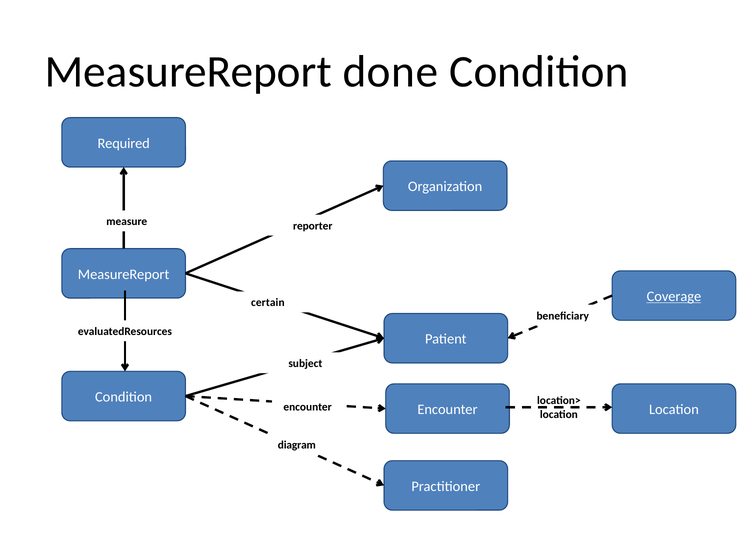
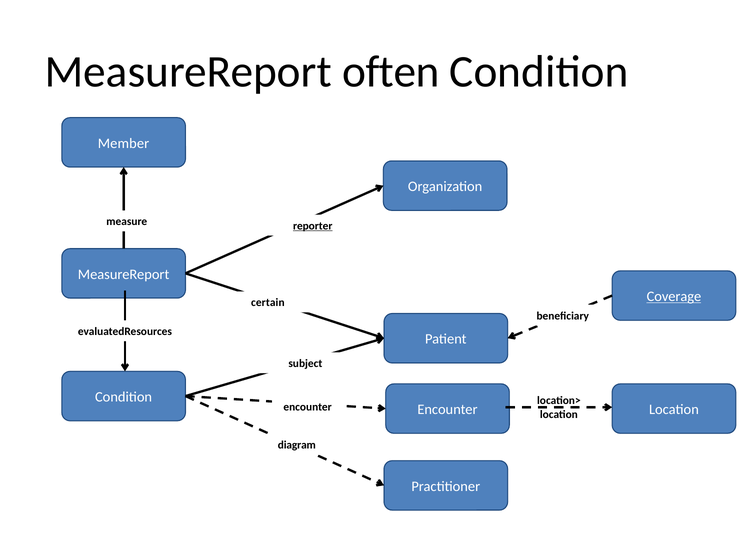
done: done -> often
Required: Required -> Member
reporter underline: none -> present
